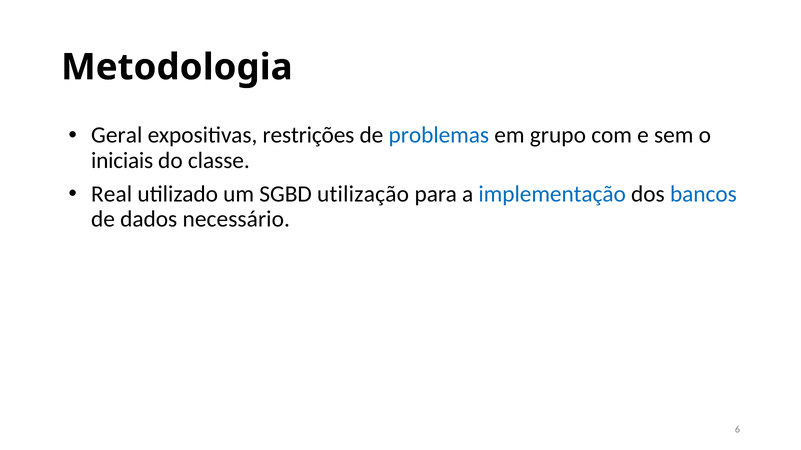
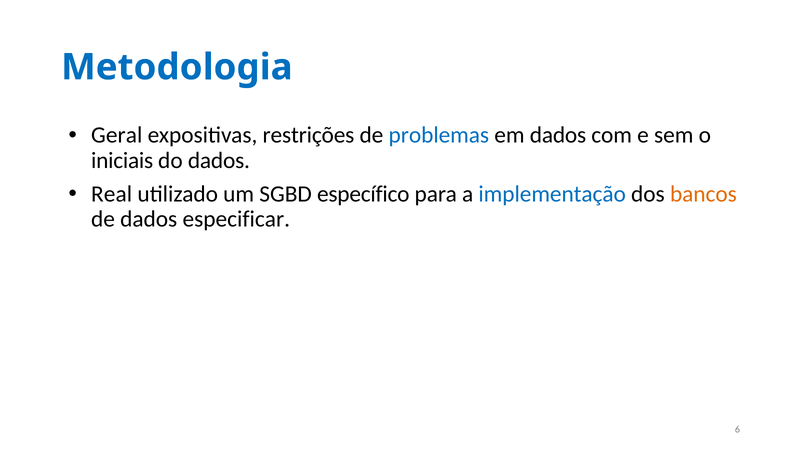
Metodologia colour: black -> blue
em grupo: grupo -> dados
do classe: classe -> dados
utilização: utilização -> específico
bancos colour: blue -> orange
necessário: necessário -> especificar
